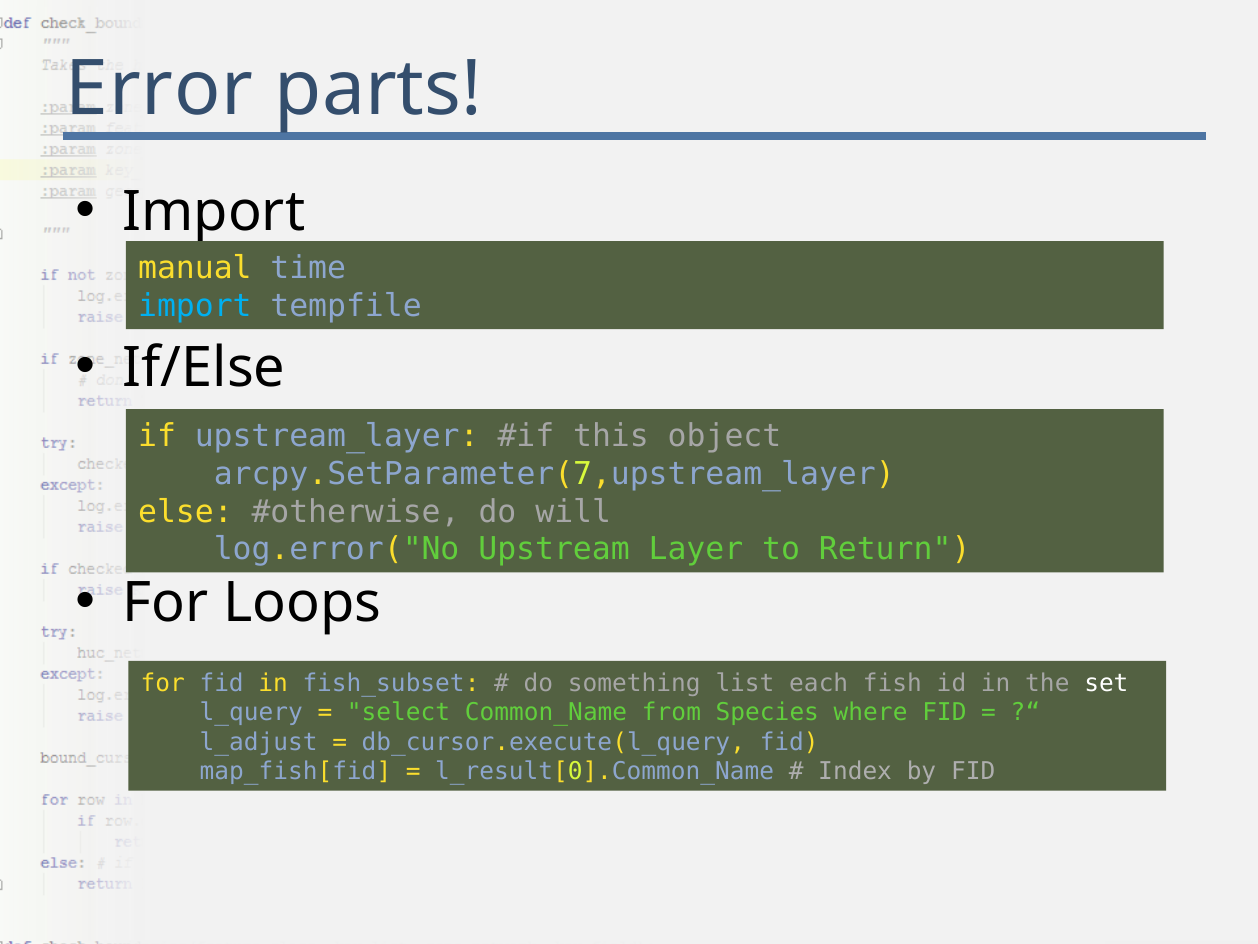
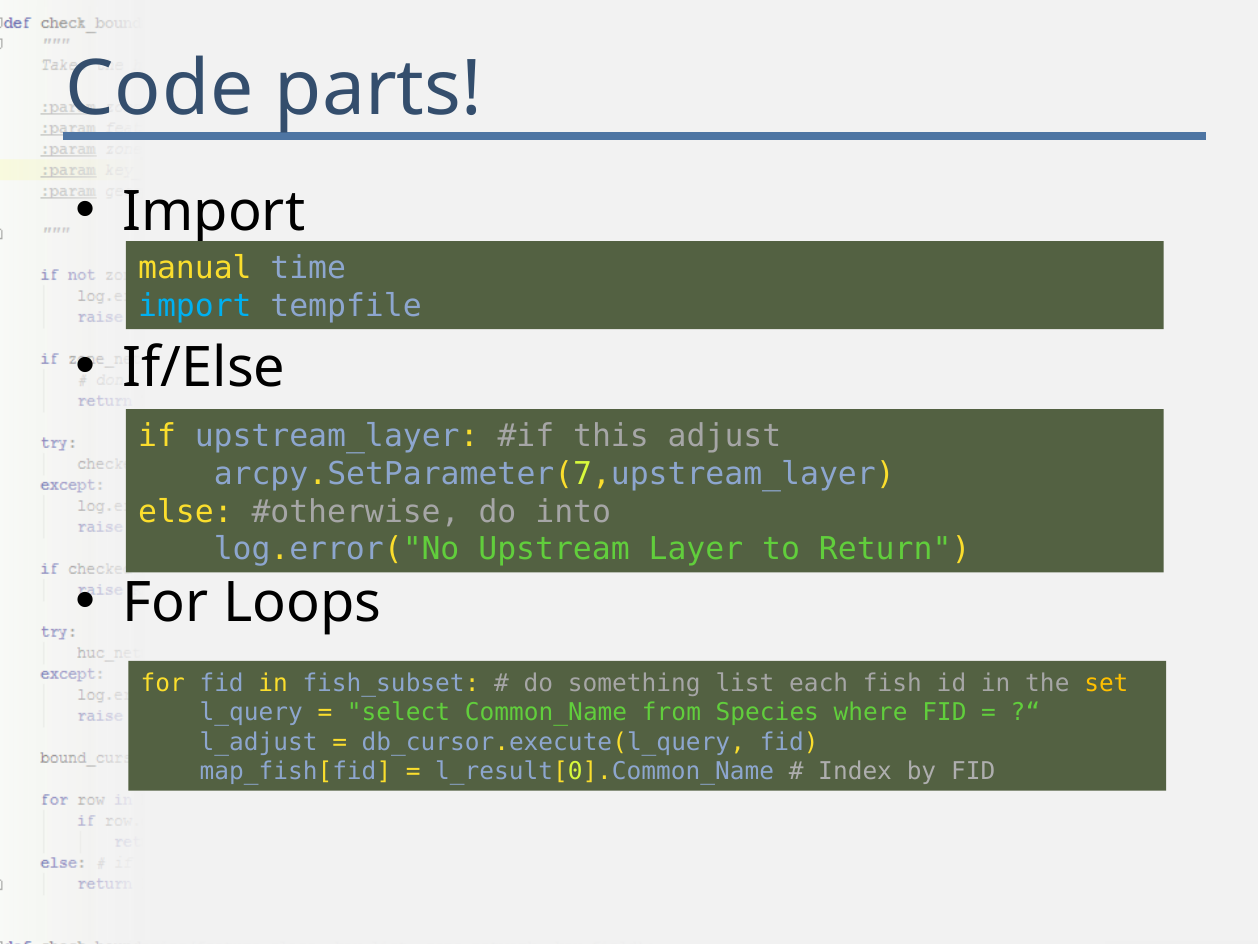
Error: Error -> Code
object: object -> adjust
will: will -> into
set colour: white -> yellow
